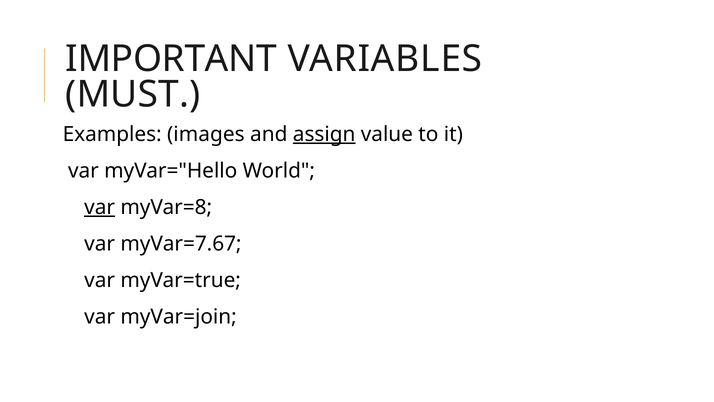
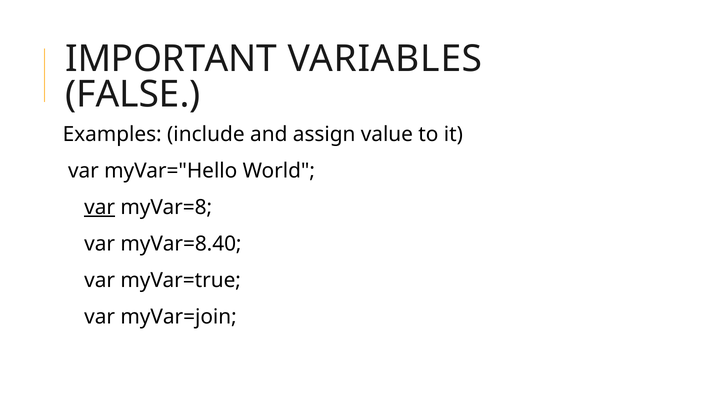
MUST: MUST -> FALSE
images: images -> include
assign underline: present -> none
myVar=7.67: myVar=7.67 -> myVar=8.40
